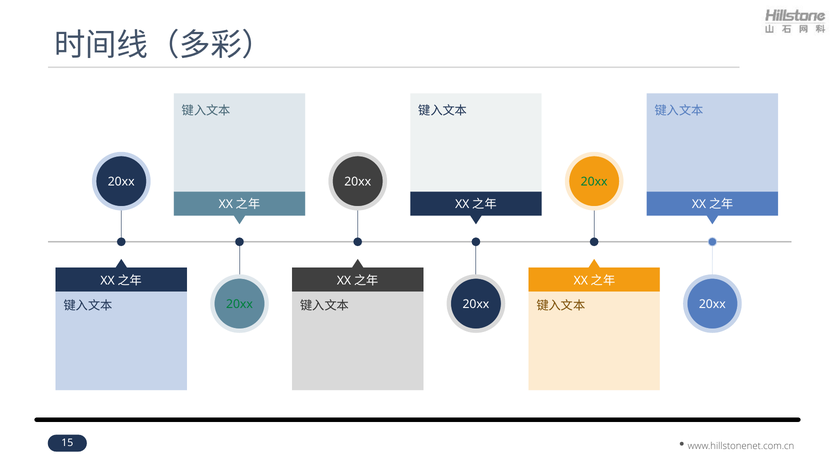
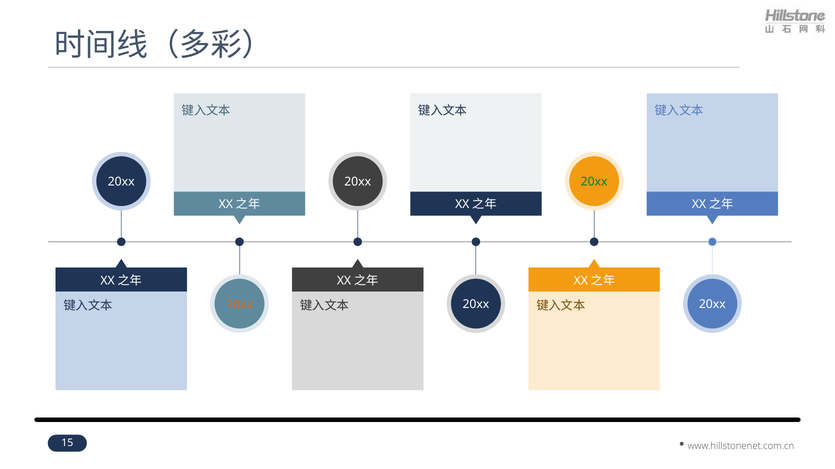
20xx at (239, 305) colour: green -> orange
